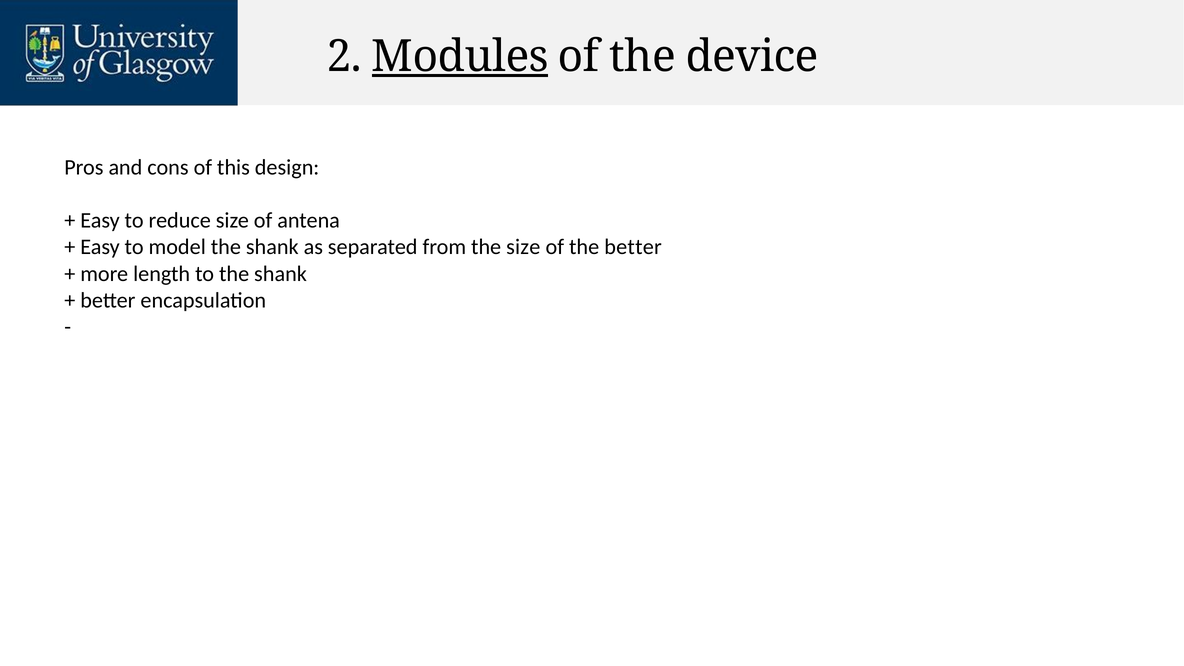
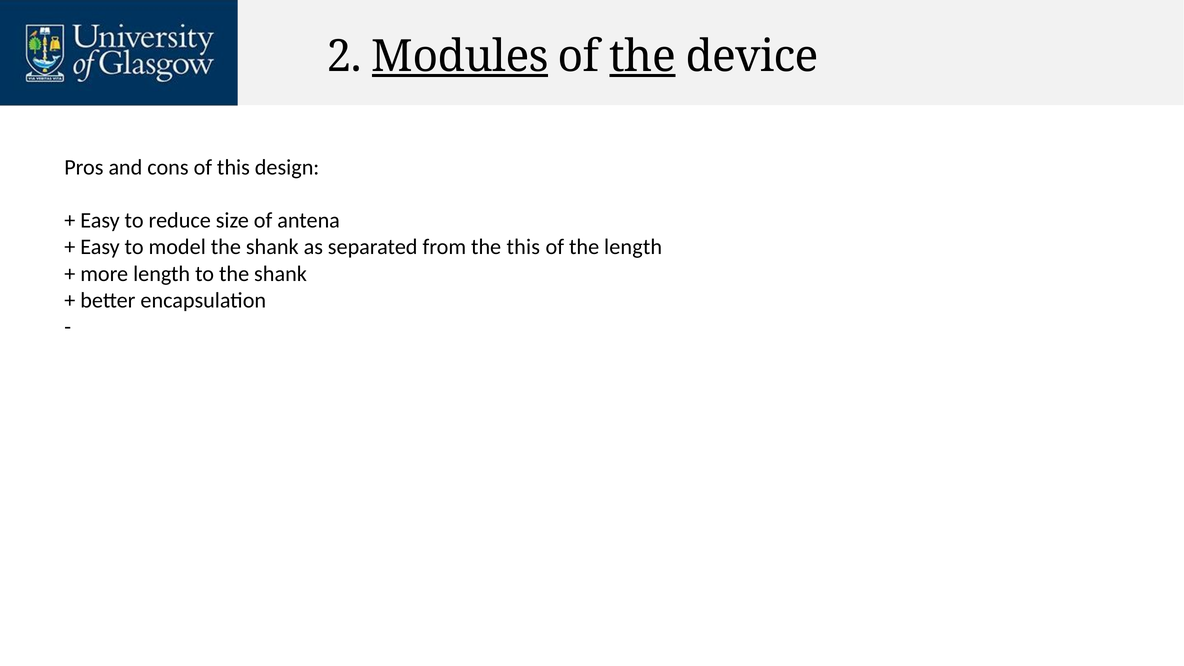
the at (643, 56) underline: none -> present
the size: size -> this
the better: better -> length
